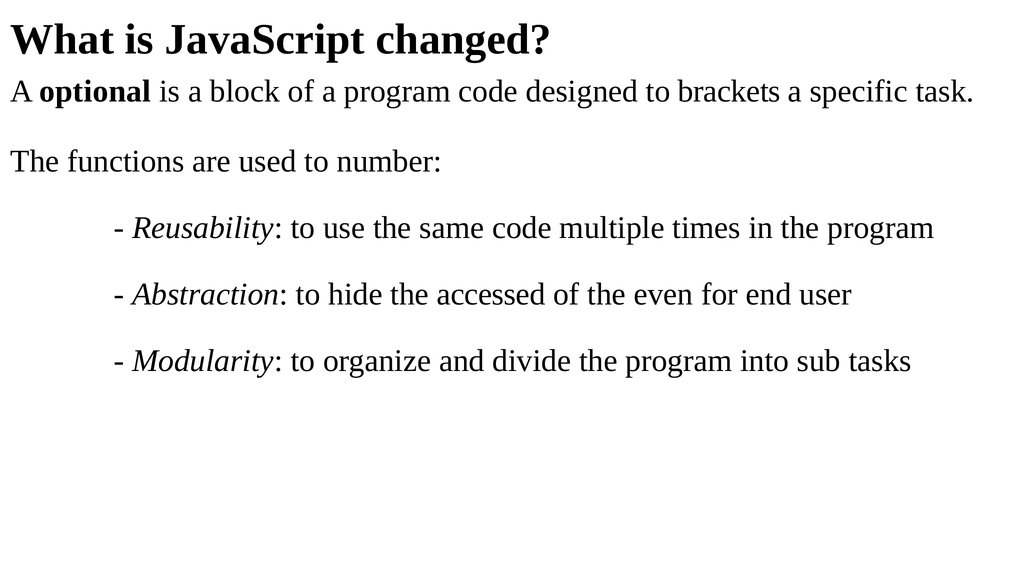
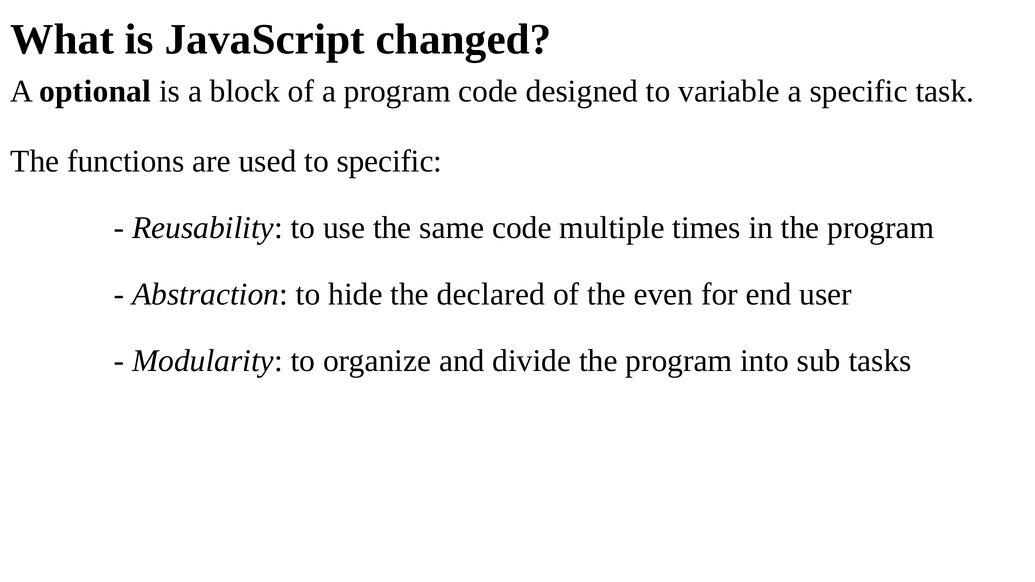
brackets: brackets -> variable
to number: number -> specific
accessed: accessed -> declared
